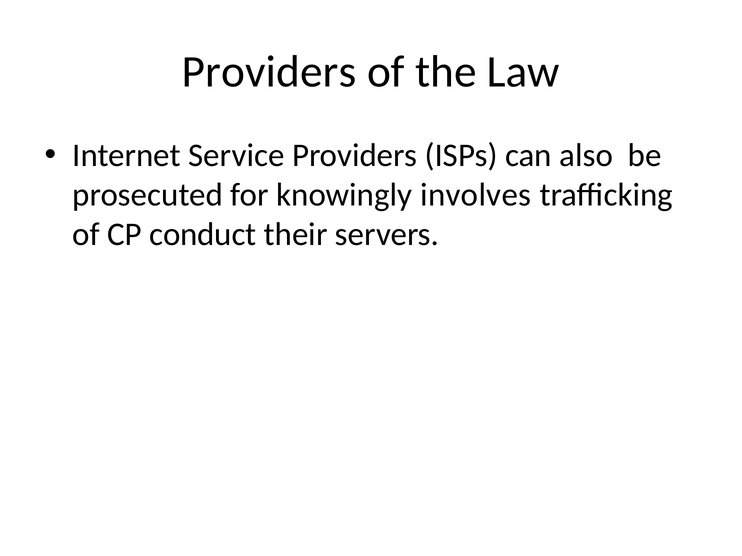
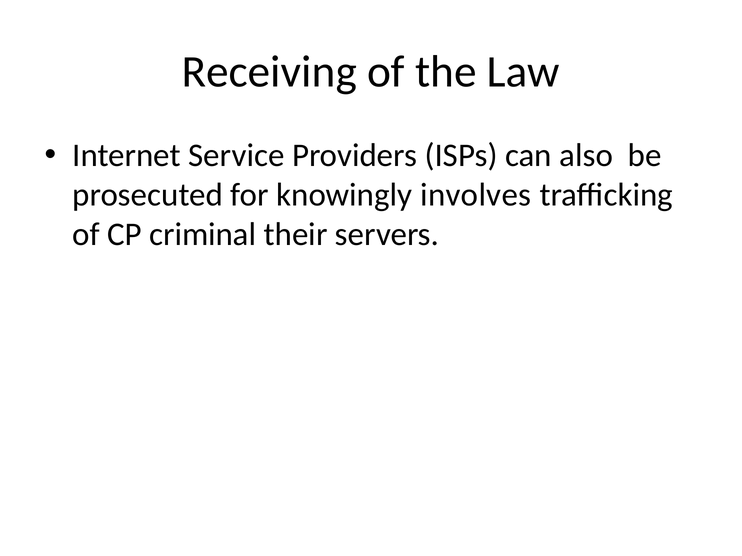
Providers at (269, 72): Providers -> Receiving
conduct: conduct -> criminal
